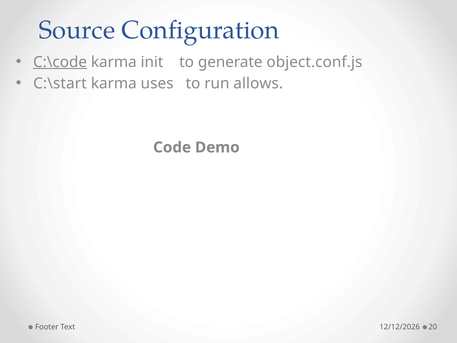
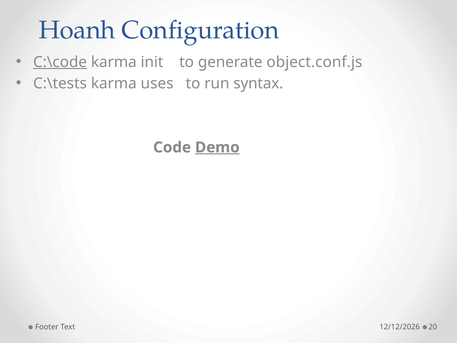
Source: Source -> Hoanh
C:\start: C:\start -> C:\tests
allows: allows -> syntax
Demo underline: none -> present
